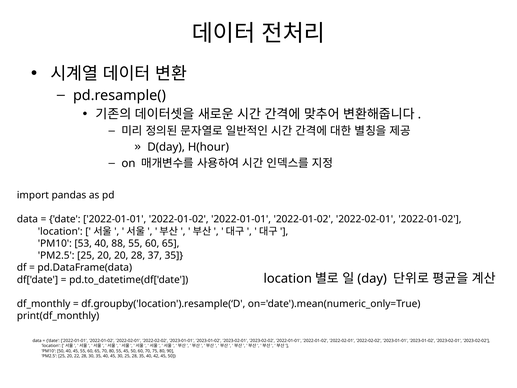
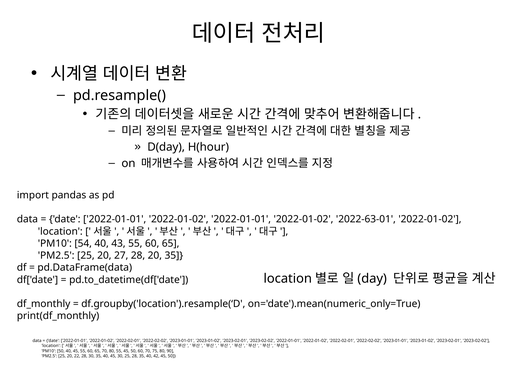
2022-01-02 2022-01-01 2022-01-02 2022-02-01: 2022-02-01 -> 2022-63-01
53: 53 -> 54
88: 88 -> 43
20 20: 20 -> 27
28 37: 37 -> 20
